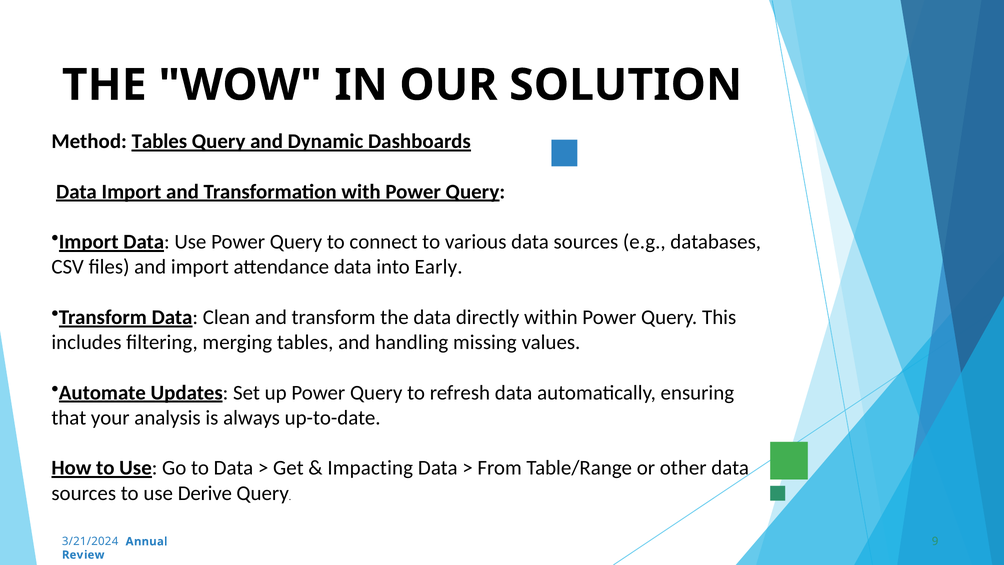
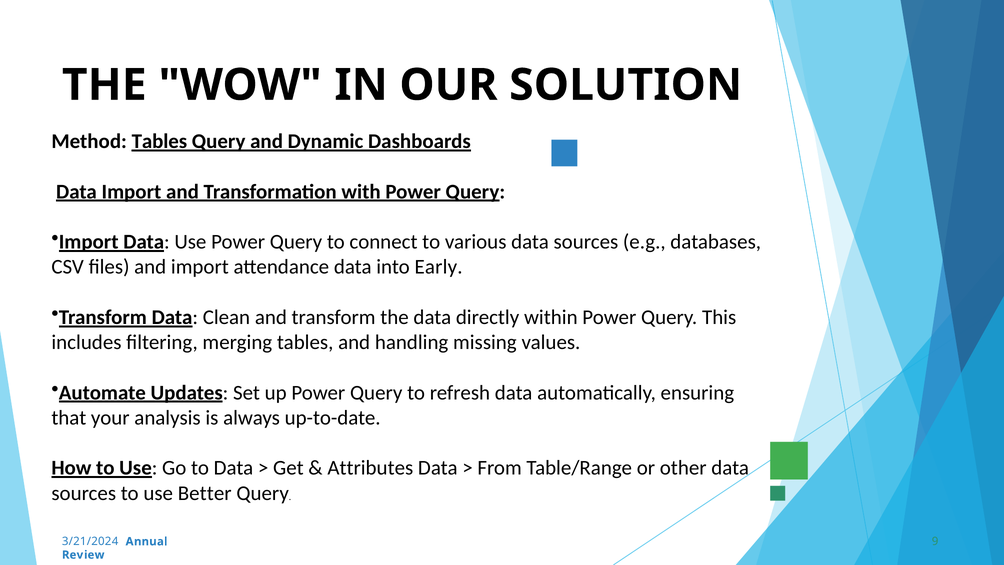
Impacting: Impacting -> Attributes
Derive: Derive -> Better
